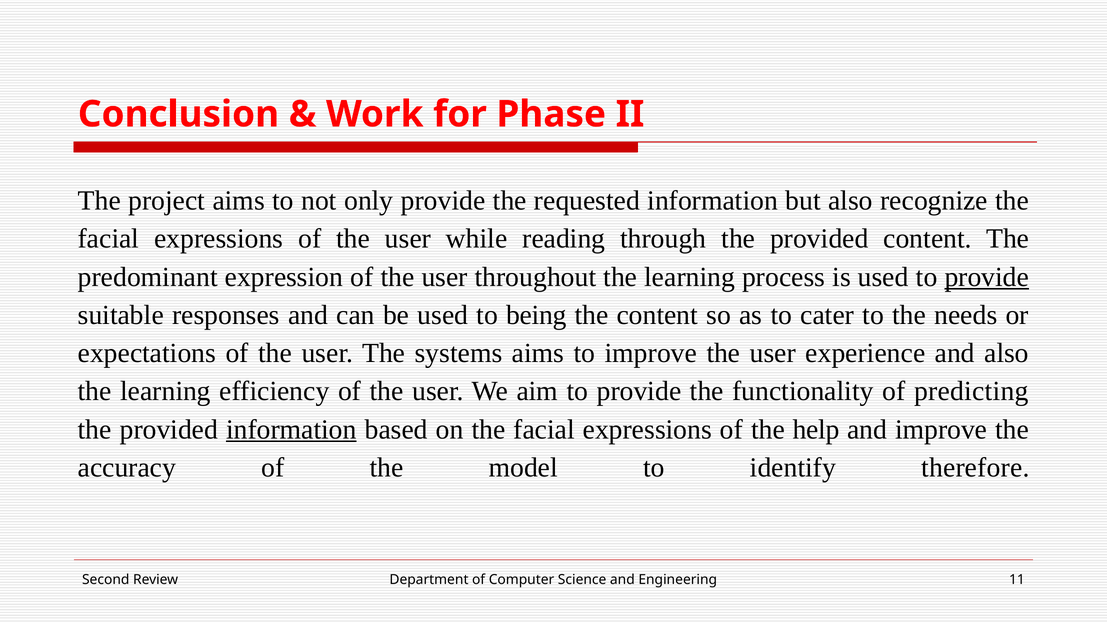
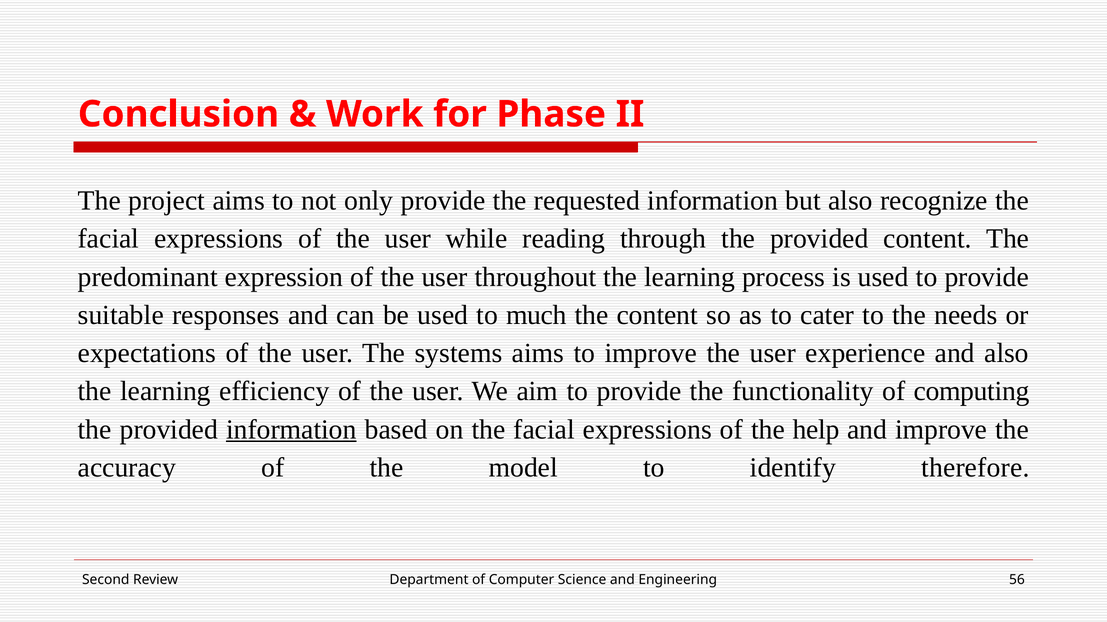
provide at (987, 277) underline: present -> none
being: being -> much
predicting: predicting -> computing
11: 11 -> 56
